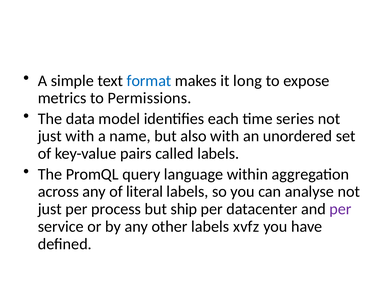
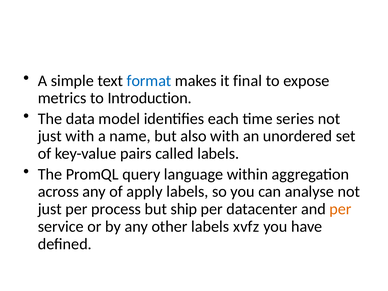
long: long -> final
Permissions: Permissions -> Introduction
literal: literal -> apply
per at (341, 209) colour: purple -> orange
